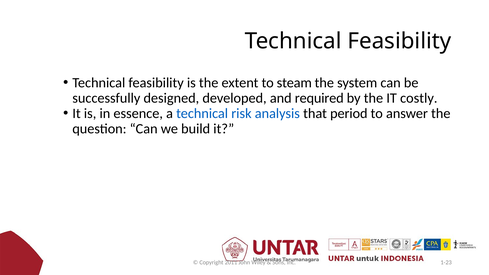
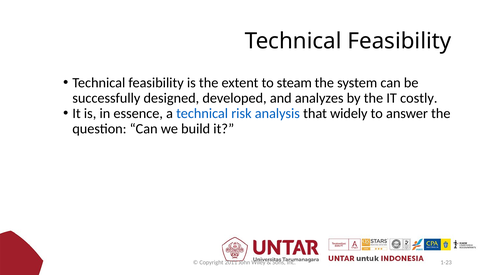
required: required -> analyzes
period: period -> widely
